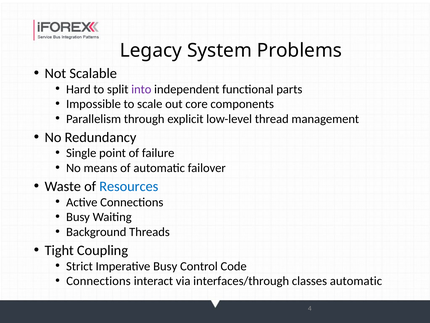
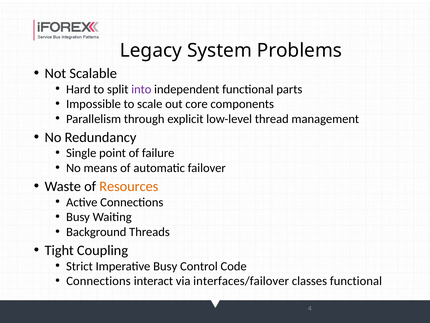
Resources colour: blue -> orange
interfaces/through: interfaces/through -> interfaces/failover
classes automatic: automatic -> functional
